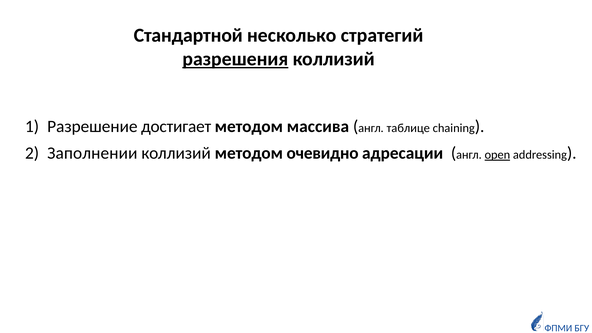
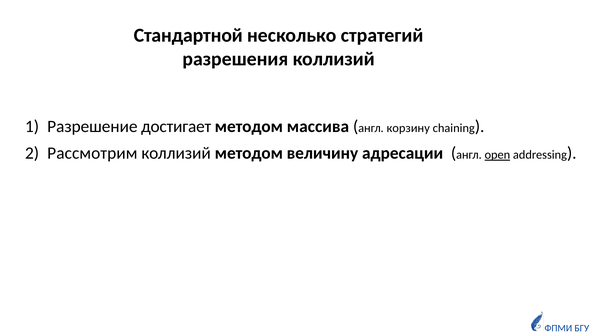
разрешения underline: present -> none
таблице: таблице -> корзину
Заполнении: Заполнении -> Рассмотрим
очевидно: очевидно -> величину
